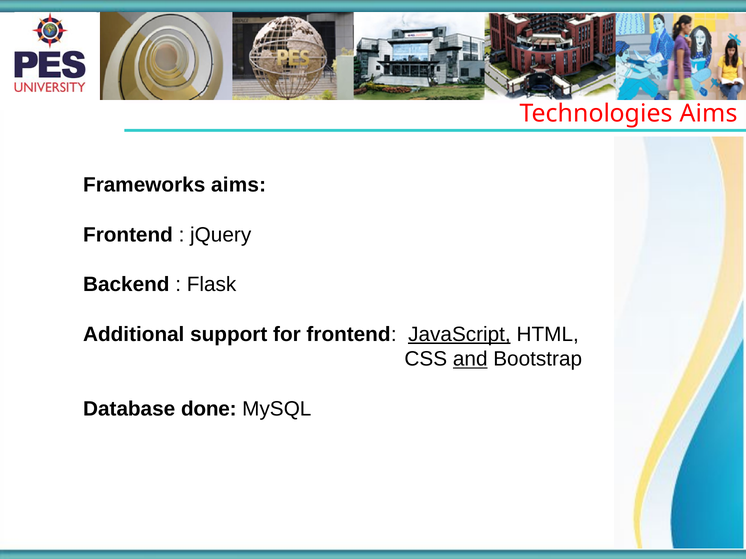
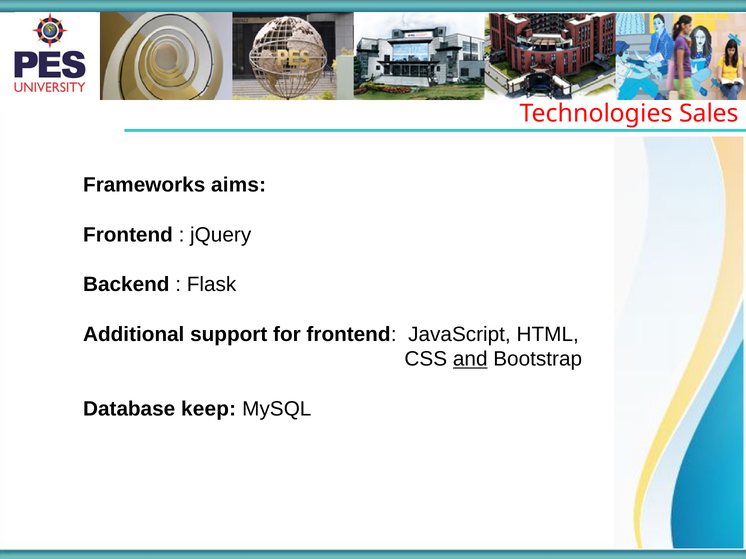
Technologies Aims: Aims -> Sales
JavaScript underline: present -> none
done: done -> keep
